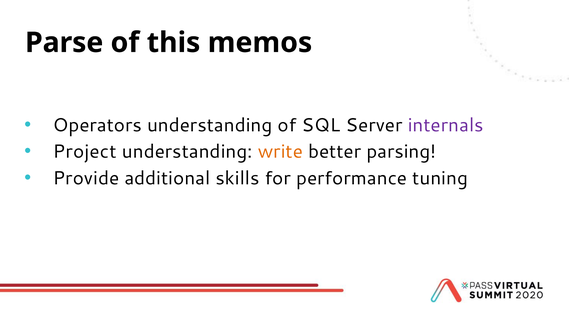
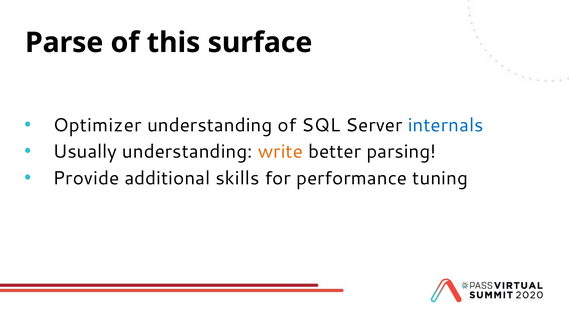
memos: memos -> surface
Operators: Operators -> Optimizer
internals colour: purple -> blue
Project: Project -> Usually
